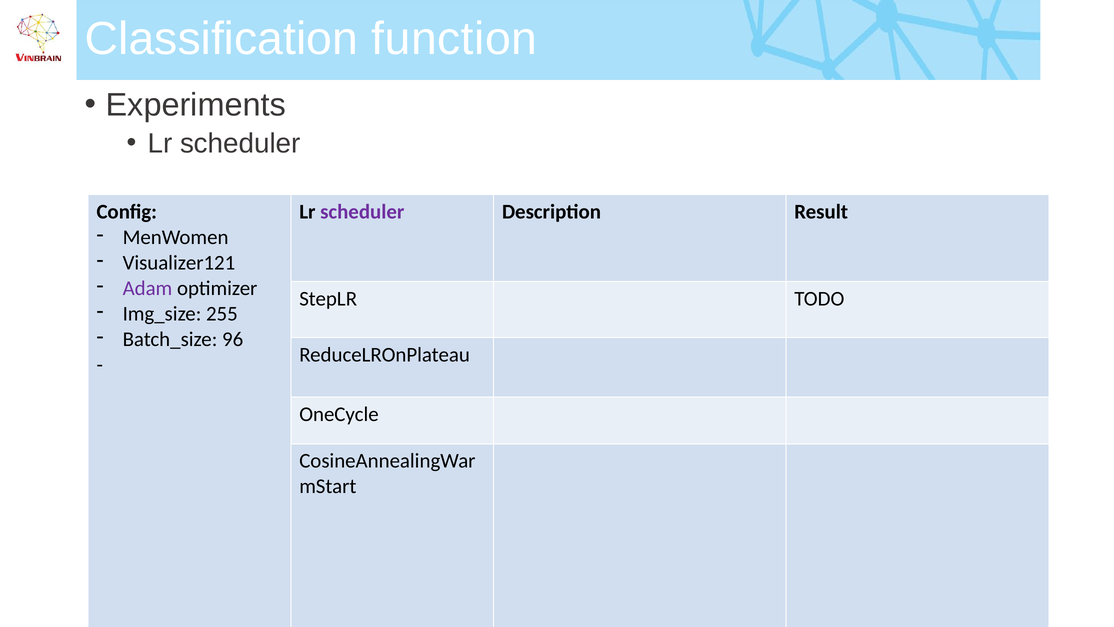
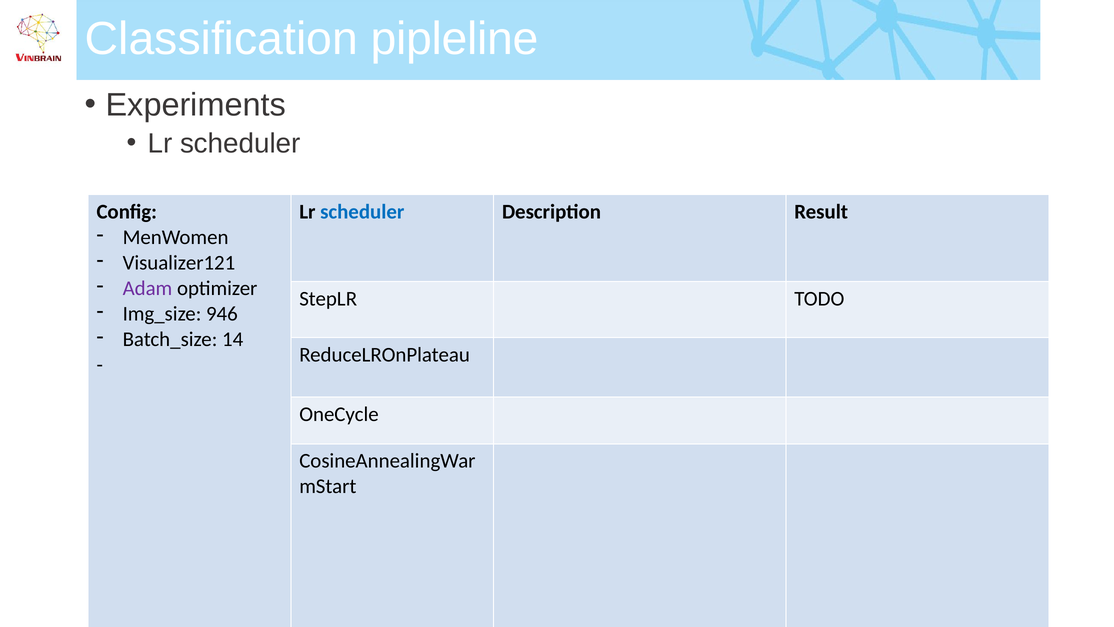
function: function -> pipleline
scheduler at (362, 212) colour: purple -> blue
255: 255 -> 946
96: 96 -> 14
